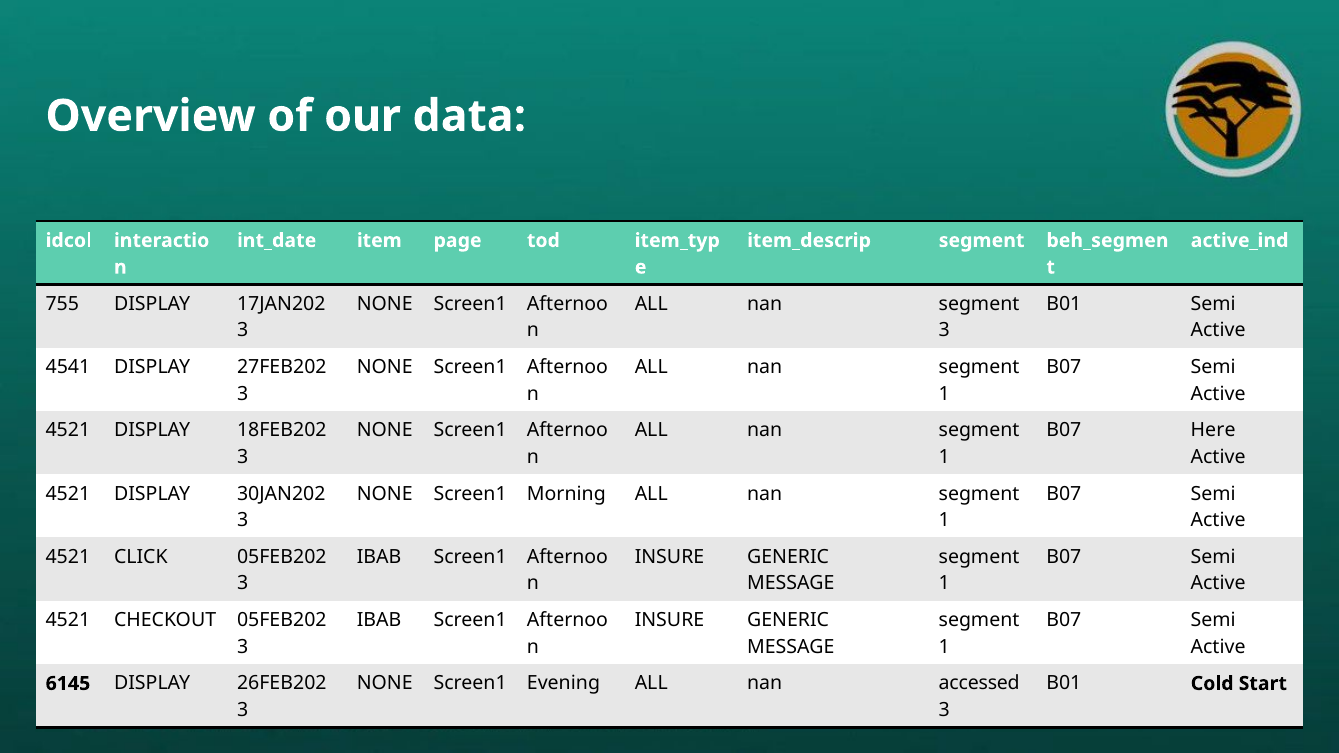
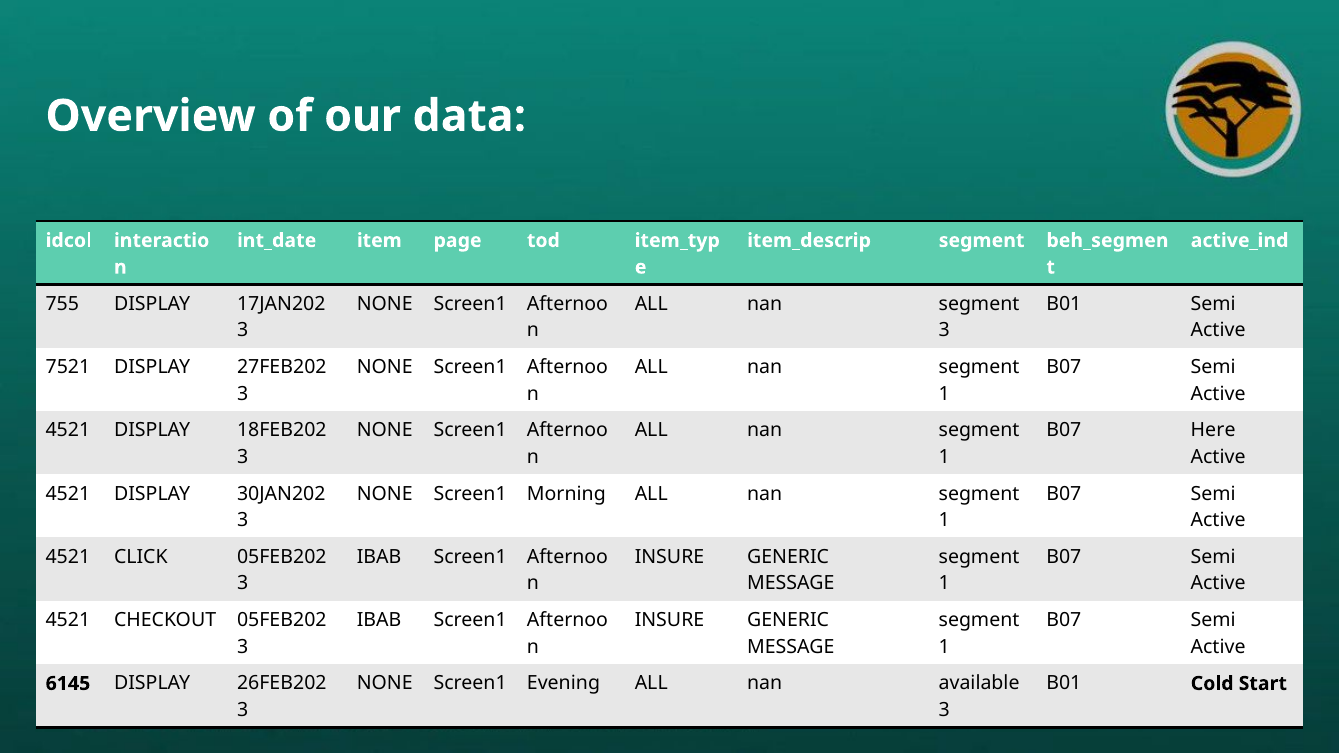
4541: 4541 -> 7521
accessed: accessed -> available
